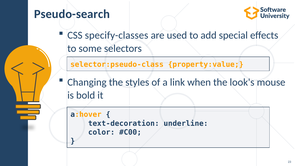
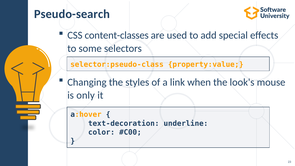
specify-classes: specify-classes -> content-classes
bold: bold -> only
